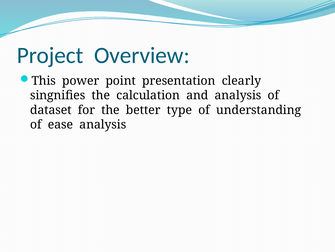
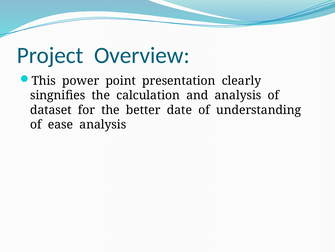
type: type -> date
